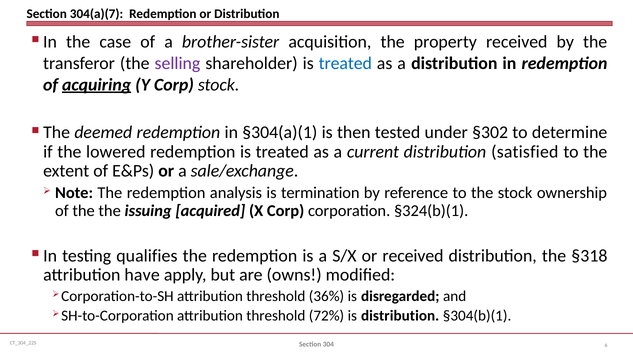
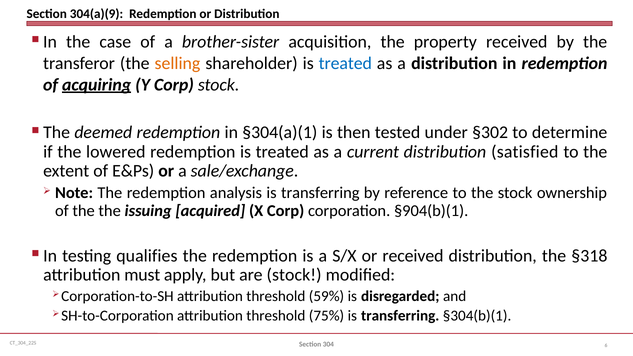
304(a)(7: 304(a)(7 -> 304(a)(9
selling colour: purple -> orange
analysis is termination: termination -> transferring
§324(b)(1: §324(b)(1 -> §904(b)(1
have: have -> must
are owns: owns -> stock
36%: 36% -> 59%
72%: 72% -> 75%
distribution at (400, 316): distribution -> transferring
